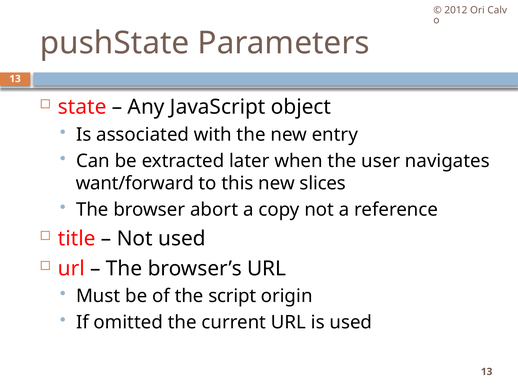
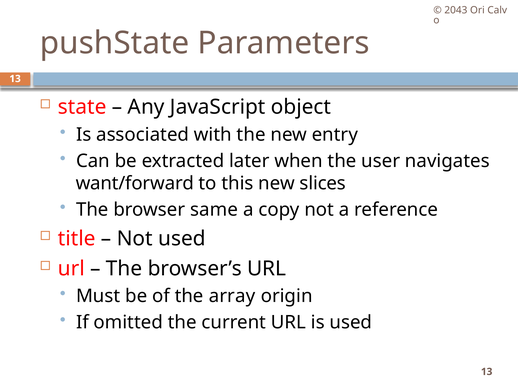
2012: 2012 -> 2043
abort: abort -> same
script: script -> array
